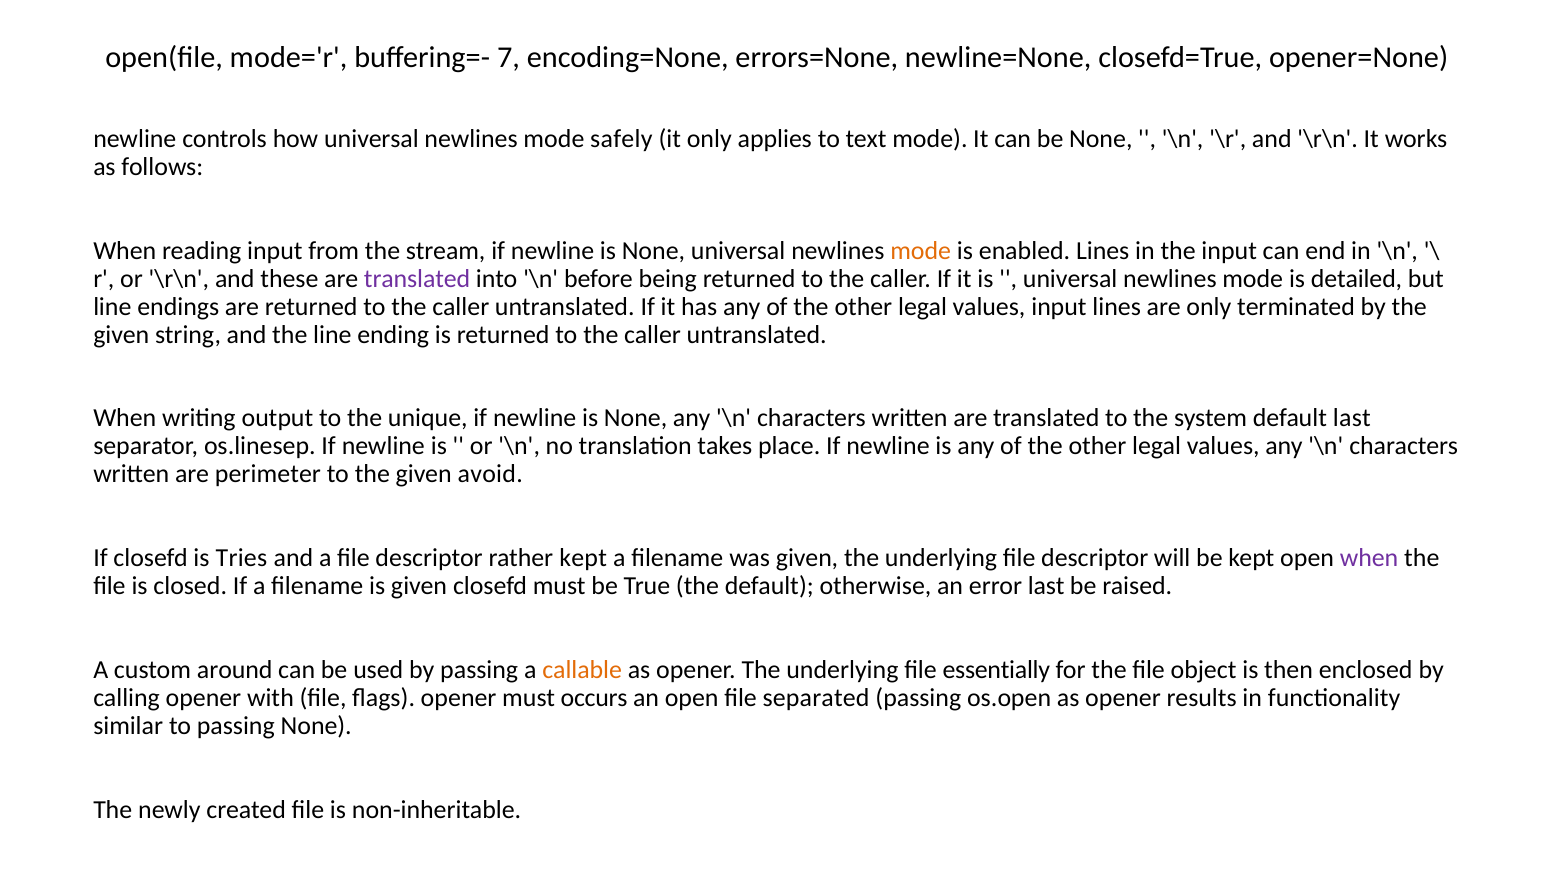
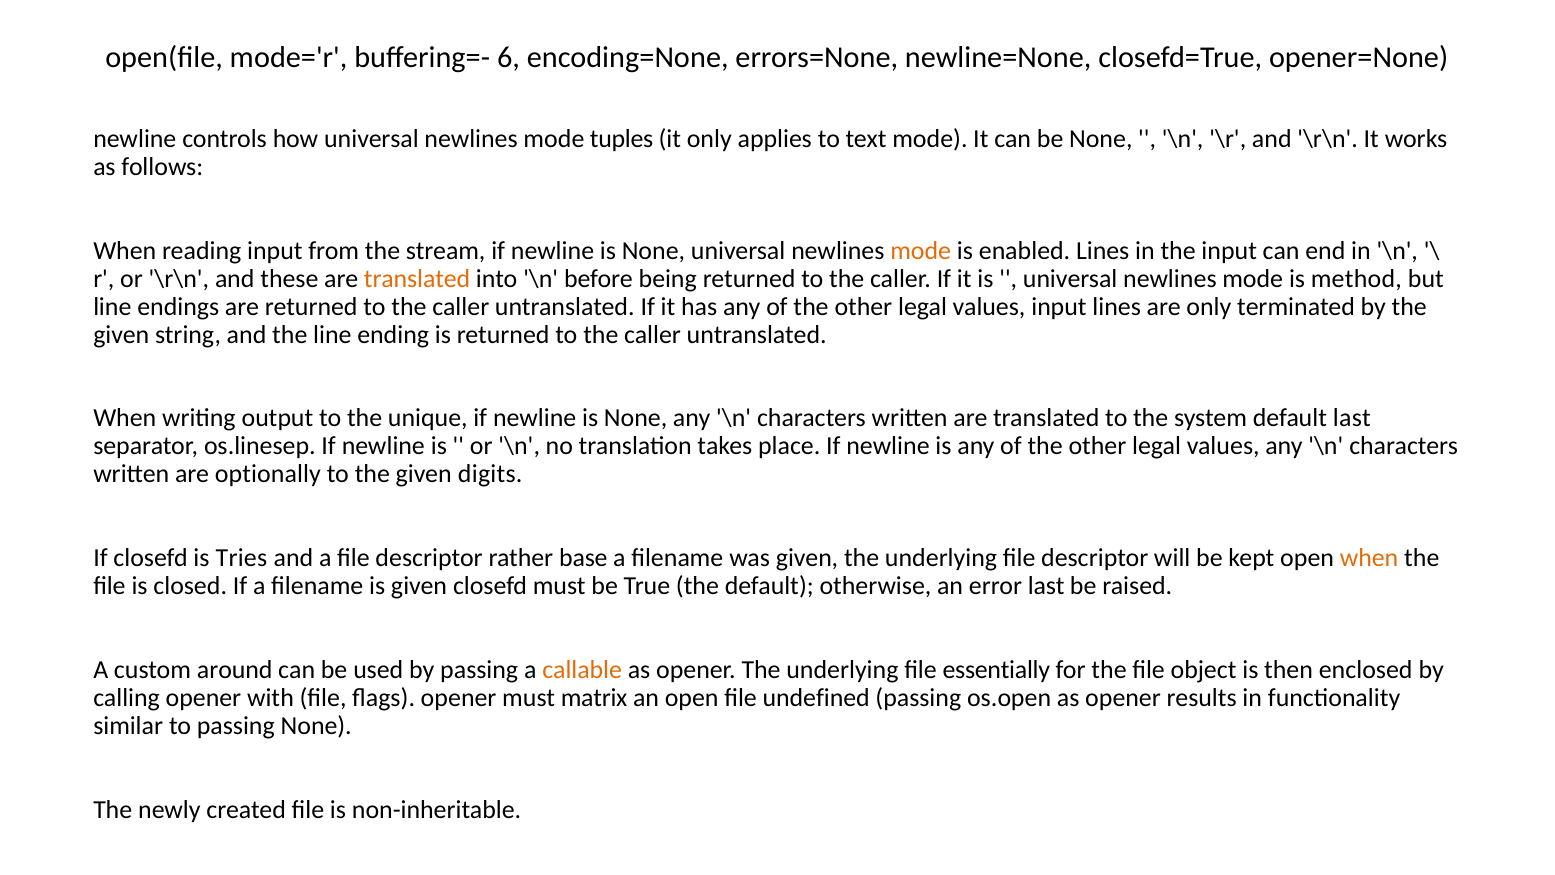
7: 7 -> 6
safely: safely -> tuples
translated at (417, 278) colour: purple -> orange
detailed: detailed -> method
perimeter: perimeter -> optionally
avoid: avoid -> digits
rather kept: kept -> base
when at (1369, 558) colour: purple -> orange
occurs: occurs -> matrix
separated: separated -> undefined
